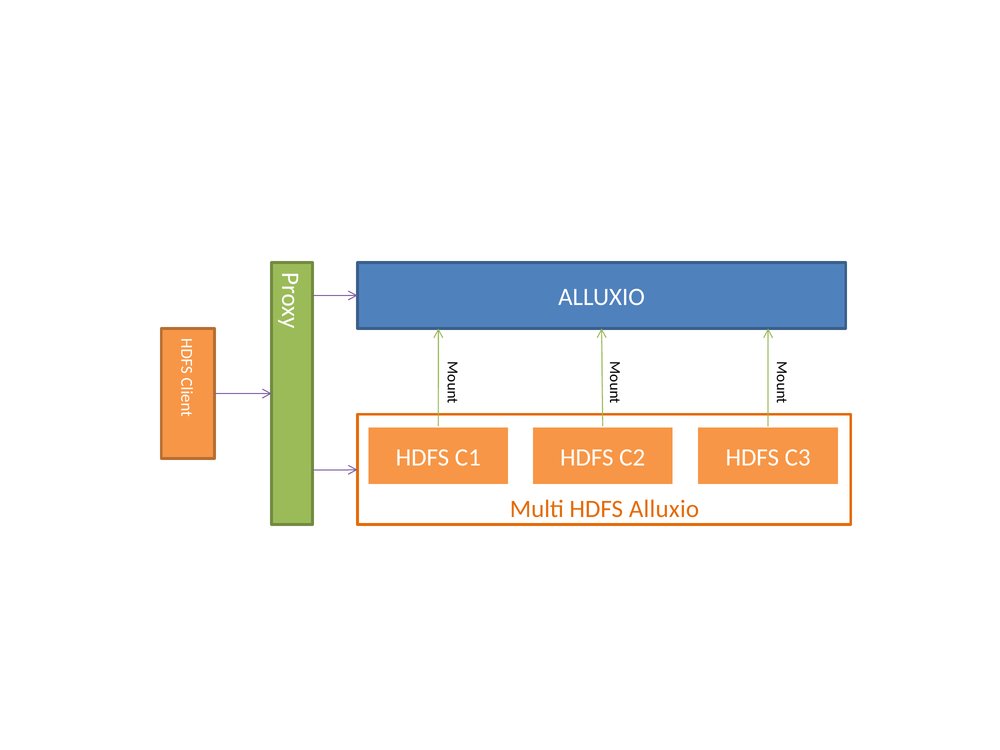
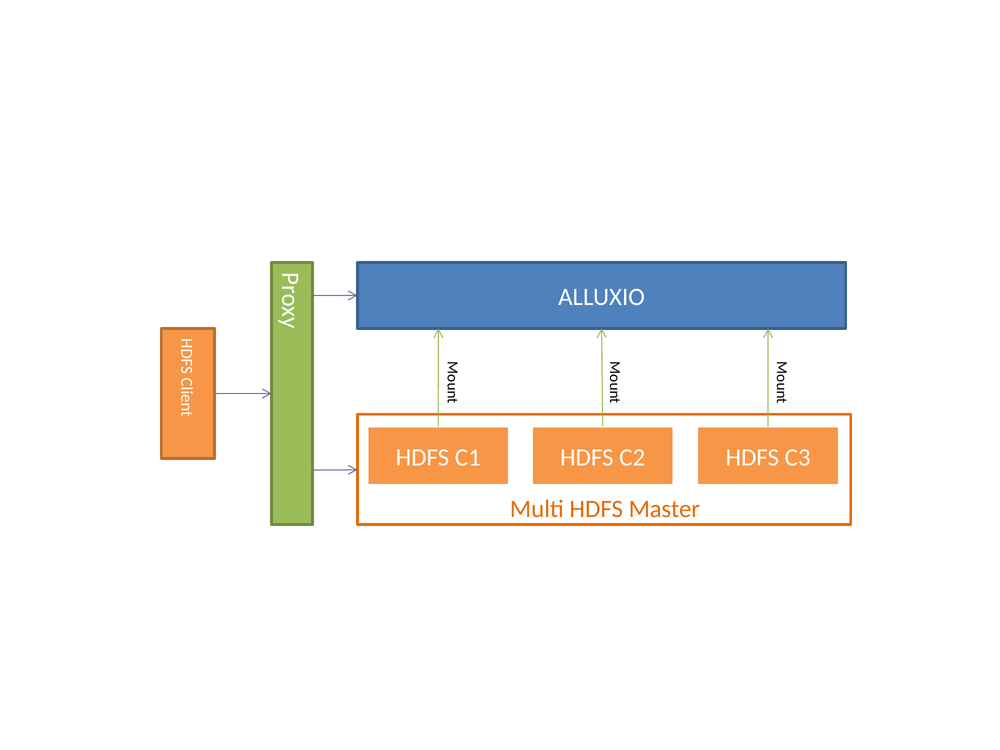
HDFS Alluxio: Alluxio -> Master
